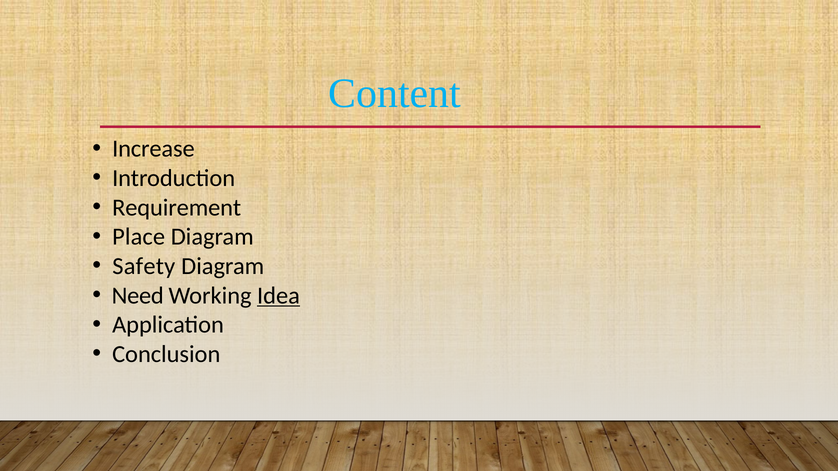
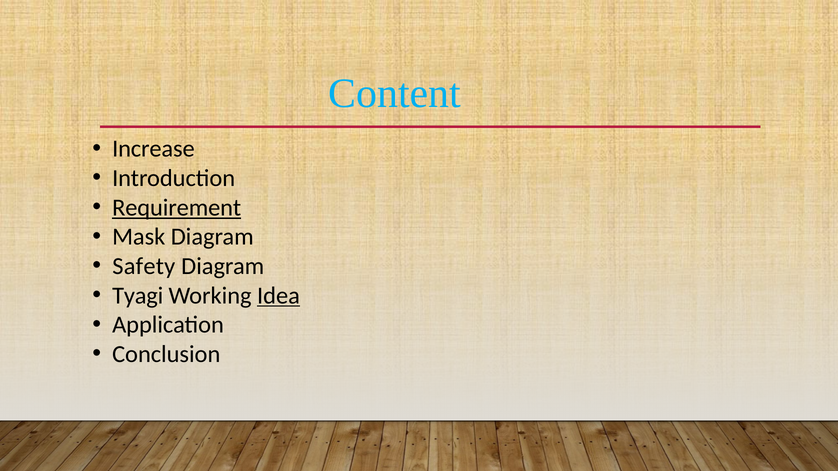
Requirement underline: none -> present
Place: Place -> Mask
Need: Need -> Tyagi
